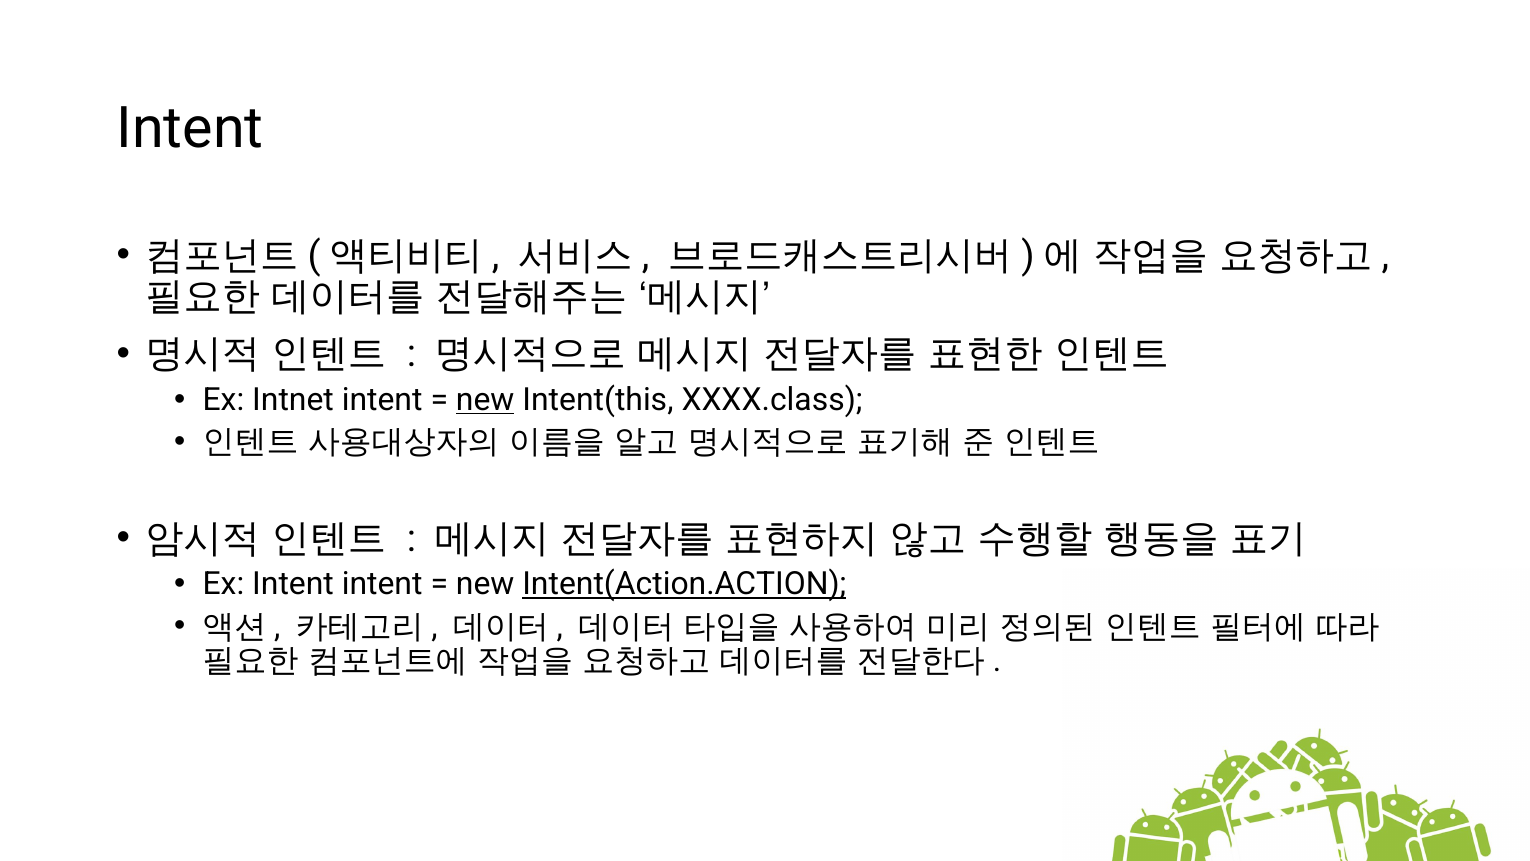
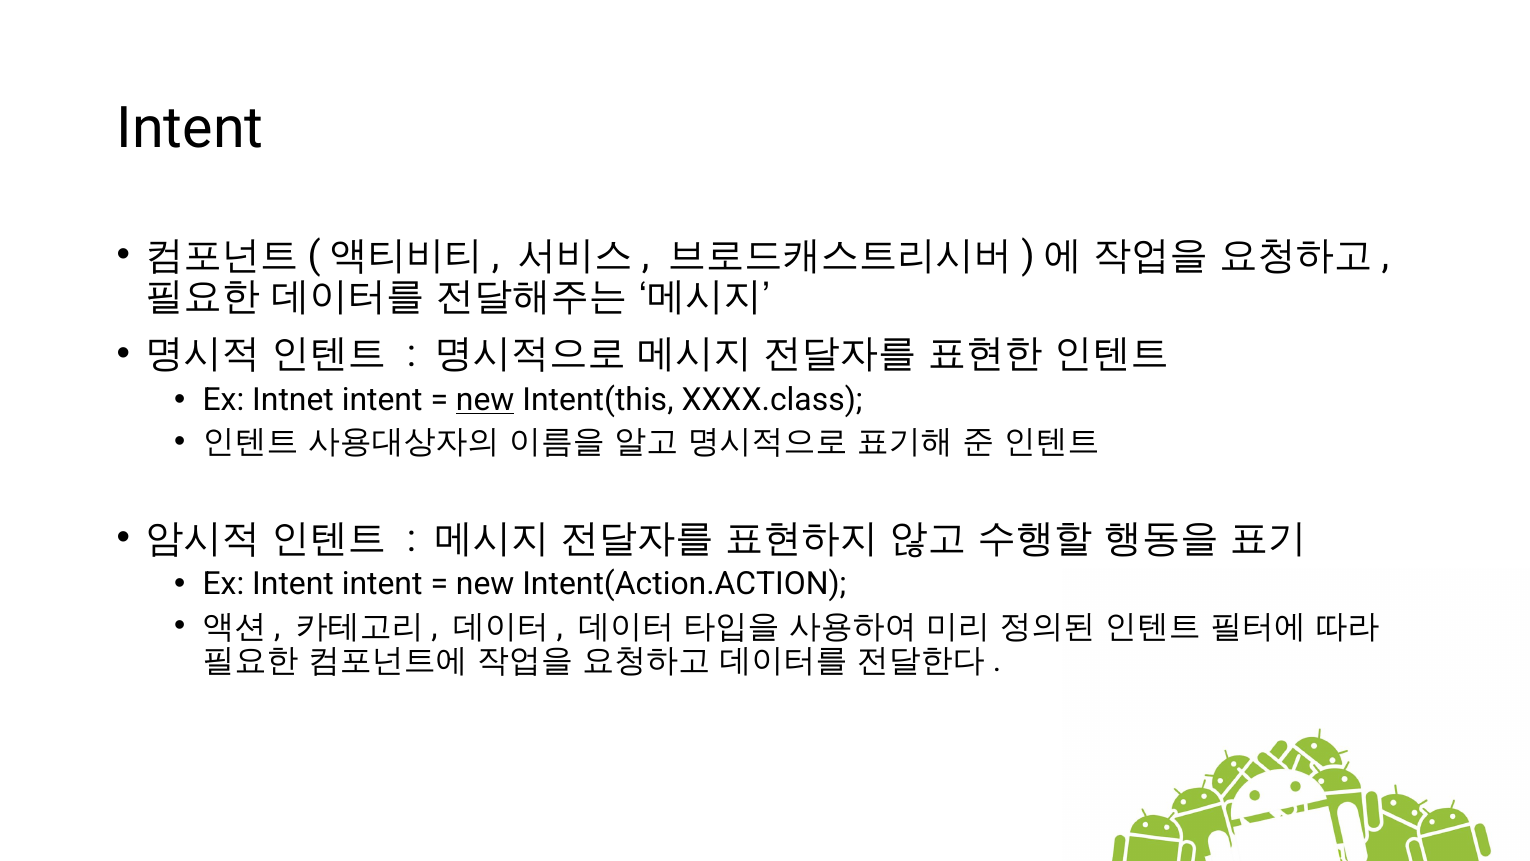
Intent(Action.ACTION underline: present -> none
